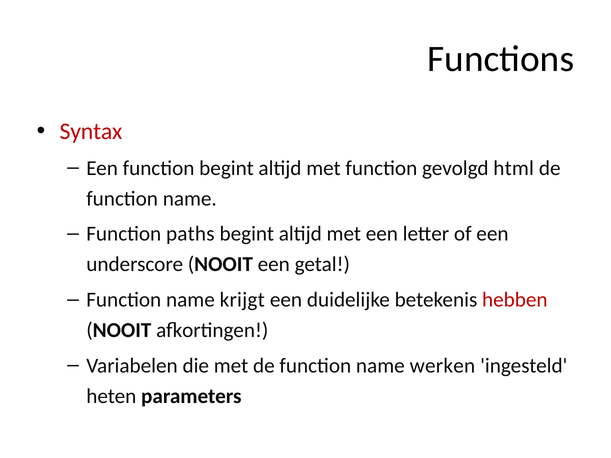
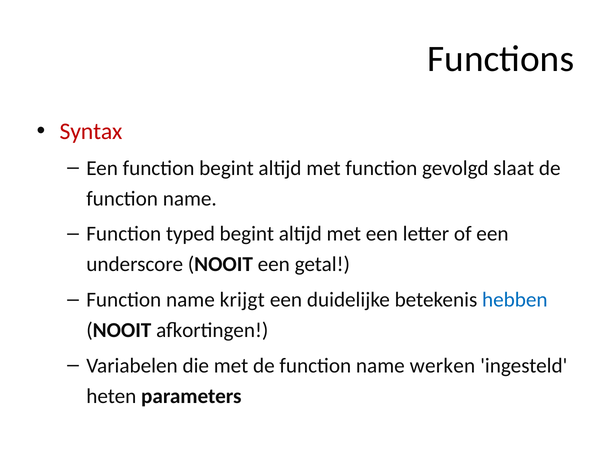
html: html -> slaat
paths: paths -> typed
hebben colour: red -> blue
